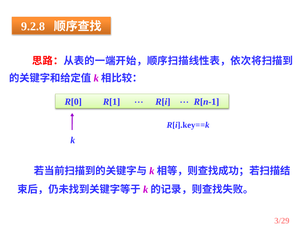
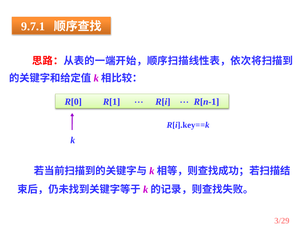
9.2.8: 9.2.8 -> 9.7.1
